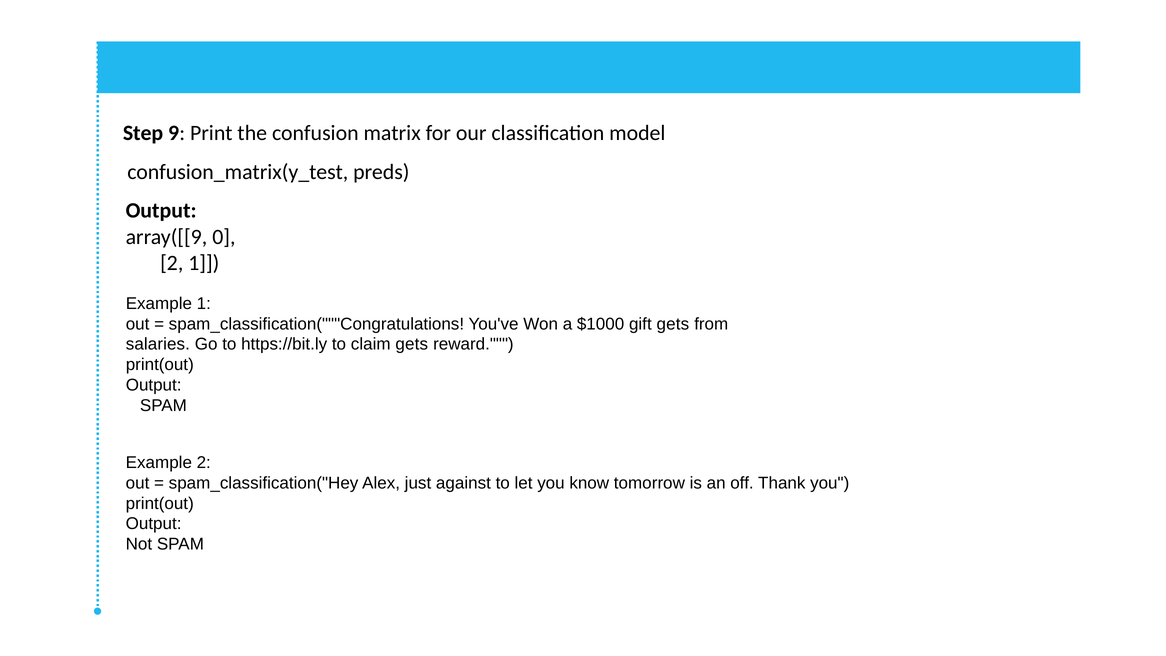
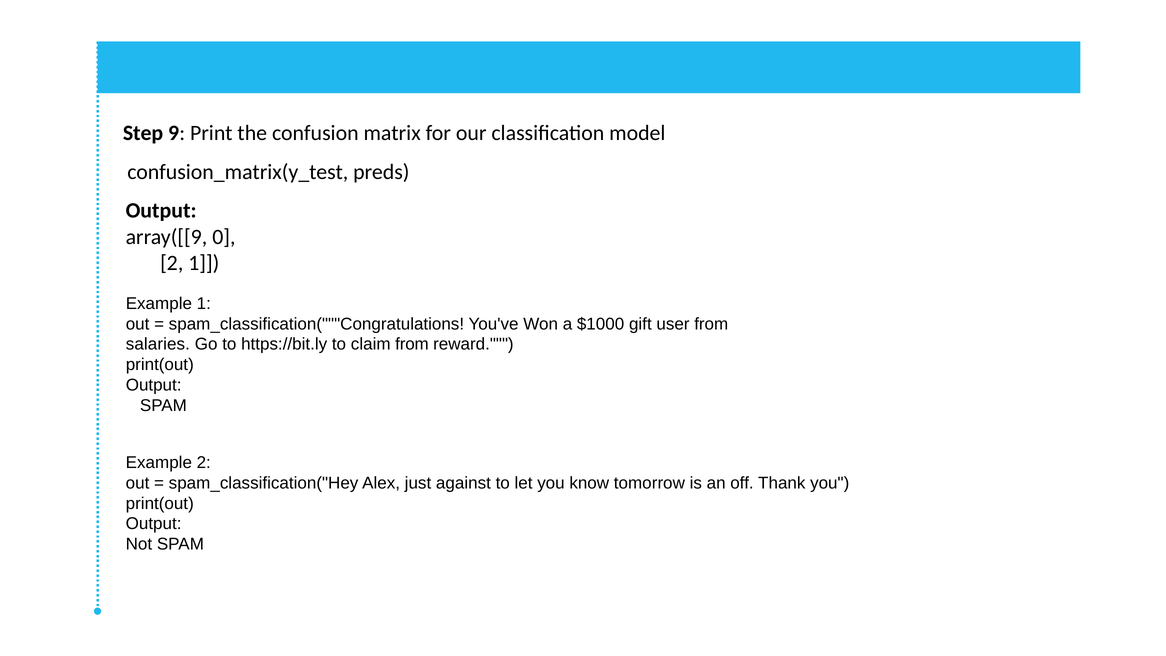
gift gets: gets -> user
claim gets: gets -> from
